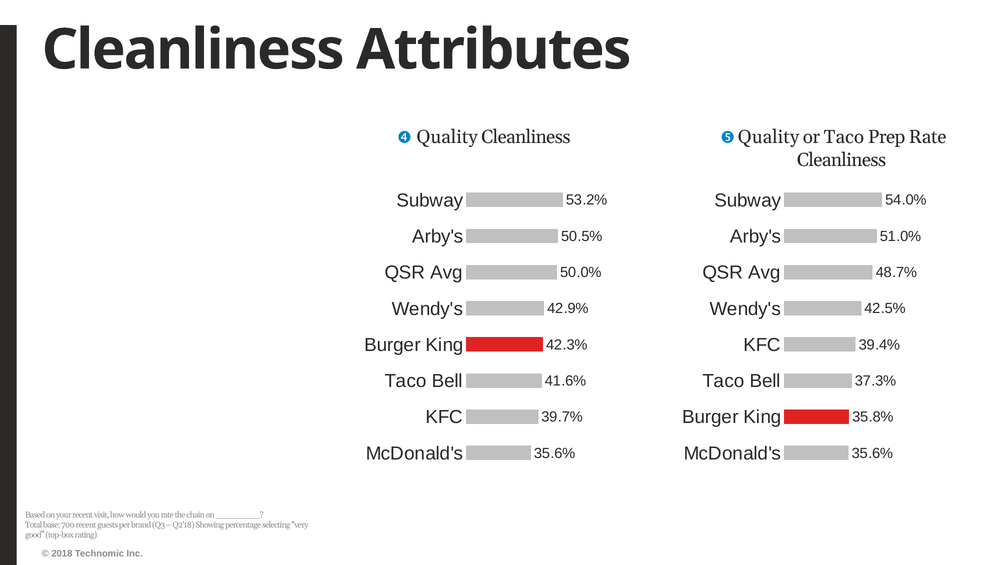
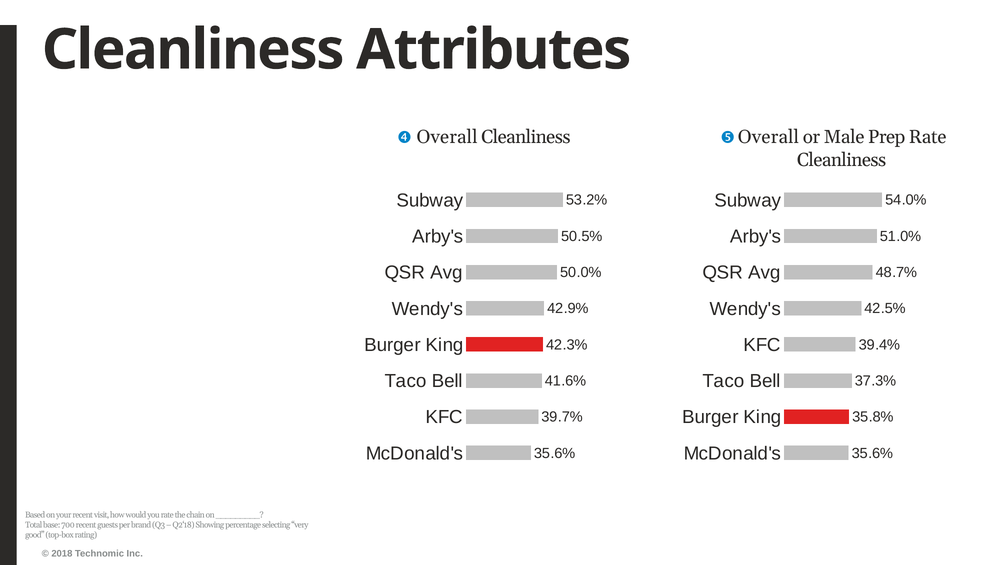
Quality at (447, 137): Quality -> Overall
Cleanliness Quality: Quality -> Overall
or Taco: Taco -> Male
